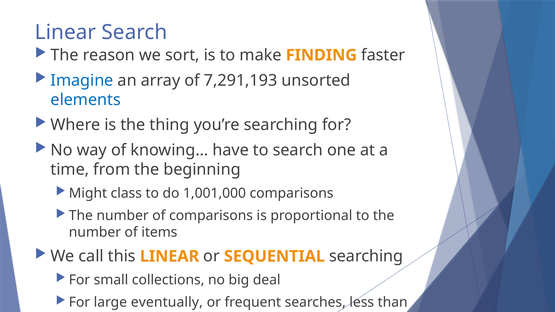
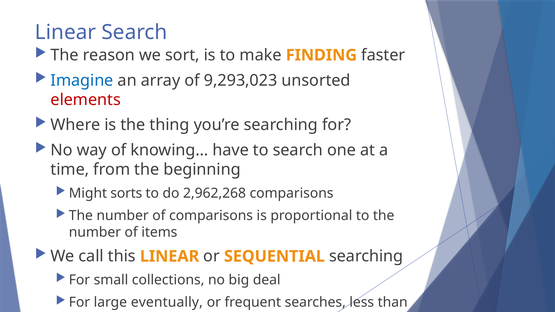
7,291,193: 7,291,193 -> 9,293,023
elements colour: blue -> red
class: class -> sorts
1,001,000: 1,001,000 -> 2,962,268
